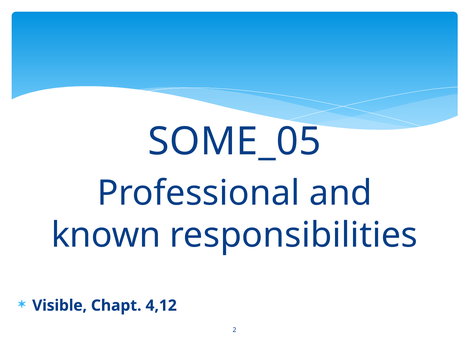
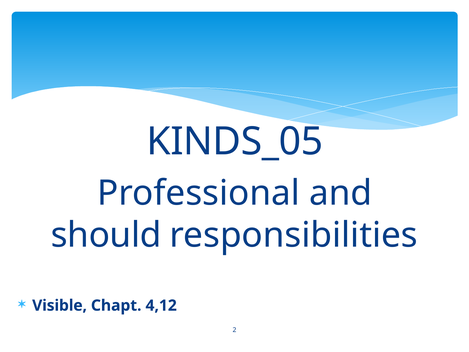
SOME_05: SOME_05 -> KINDS_05
known: known -> should
